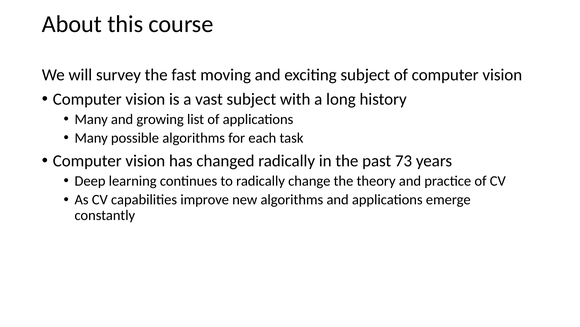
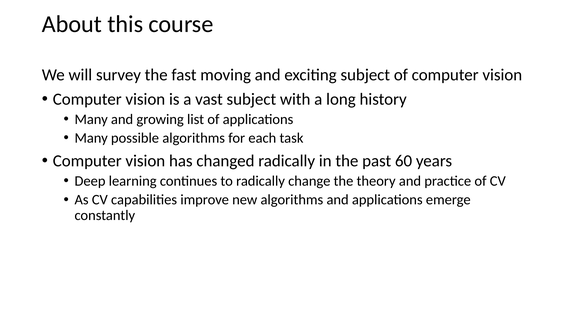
73: 73 -> 60
